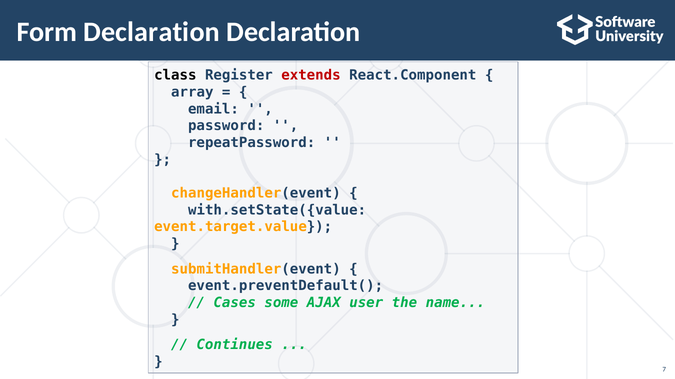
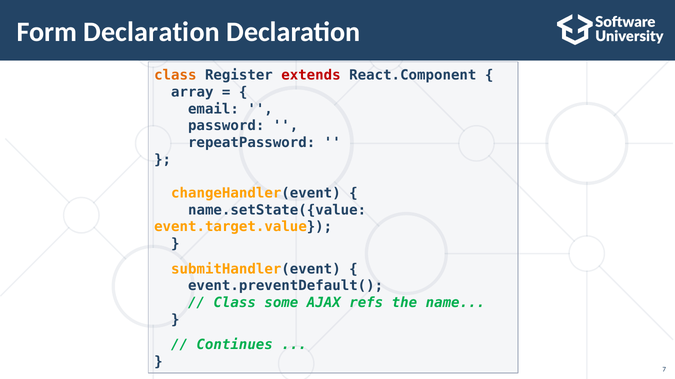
class at (175, 75) colour: black -> orange
with.setState({value: with.setState({value -> name.setState({value
Cases at (235, 303): Cases -> Class
user: user -> refs
